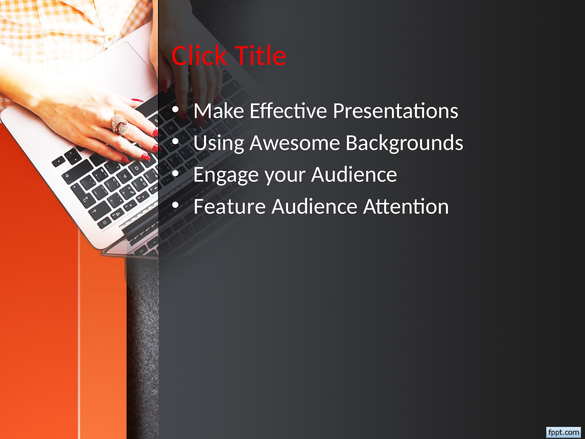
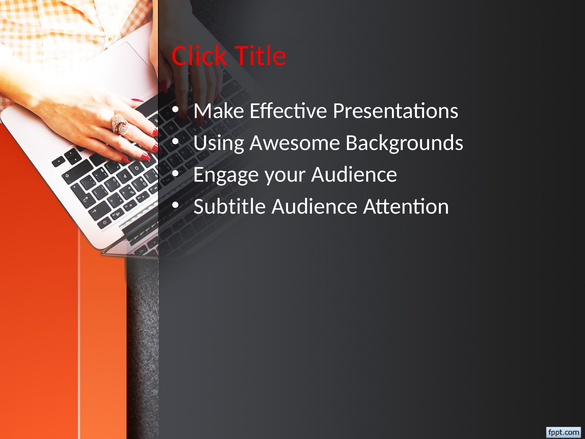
Feature: Feature -> Subtitle
